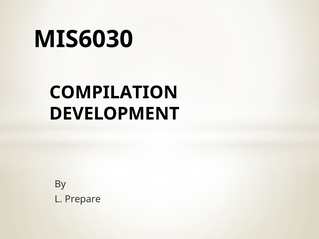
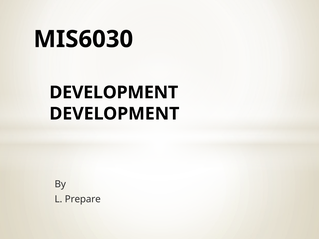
COMPILATION at (114, 93): COMPILATION -> DEVELOPMENT
